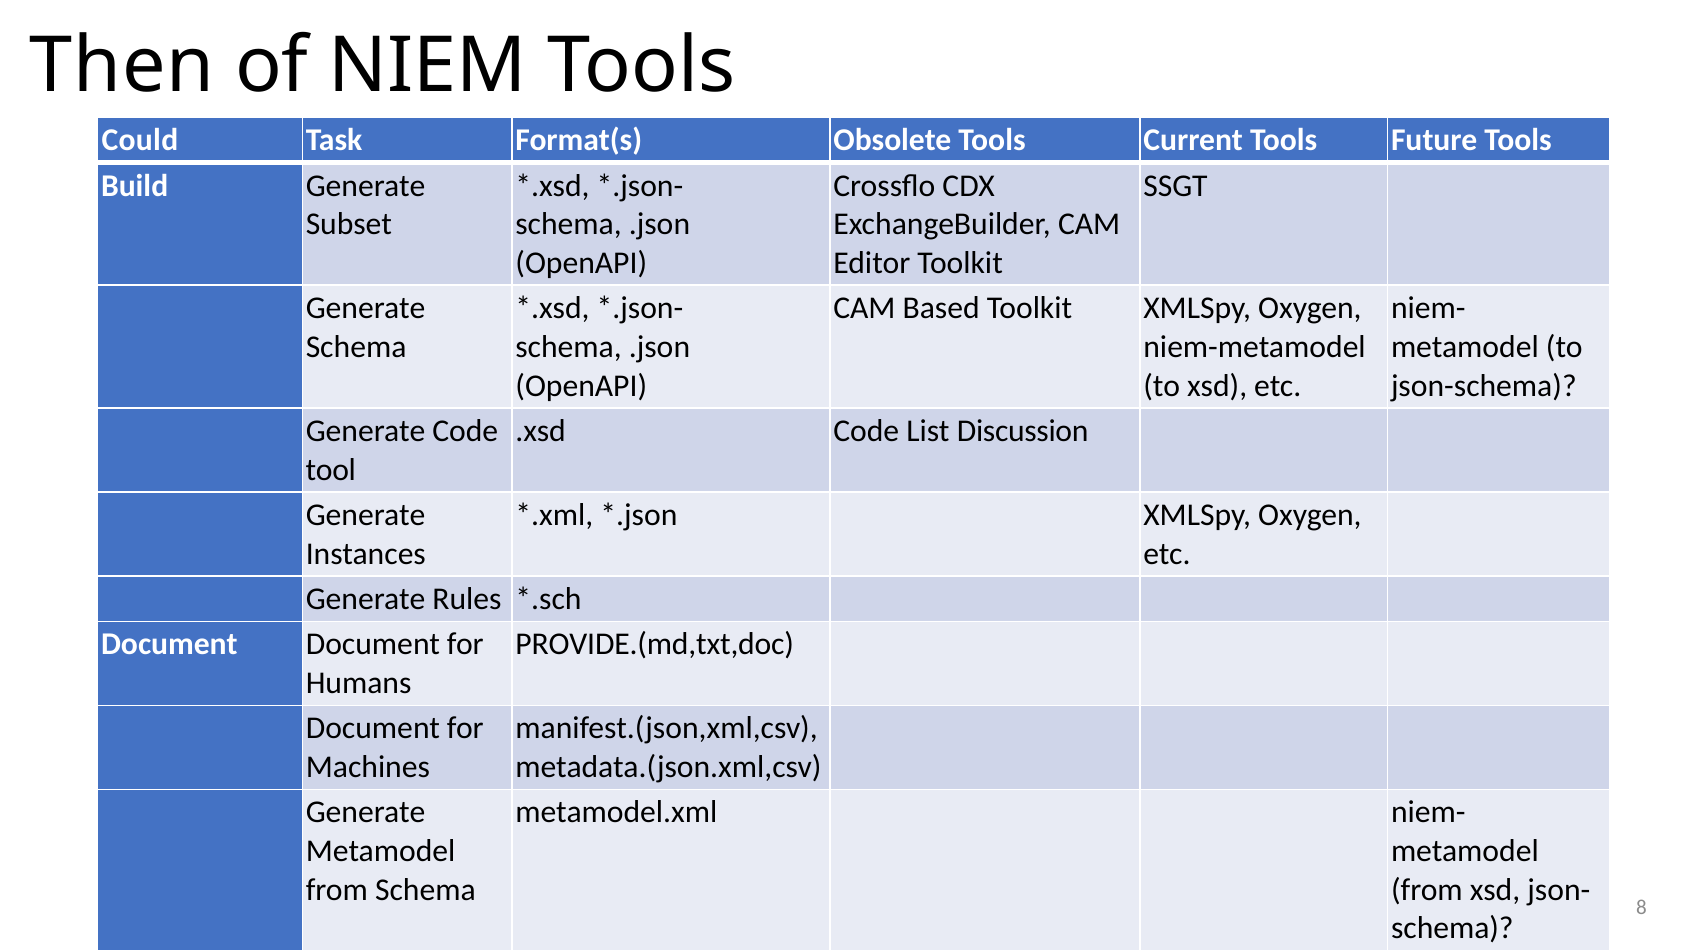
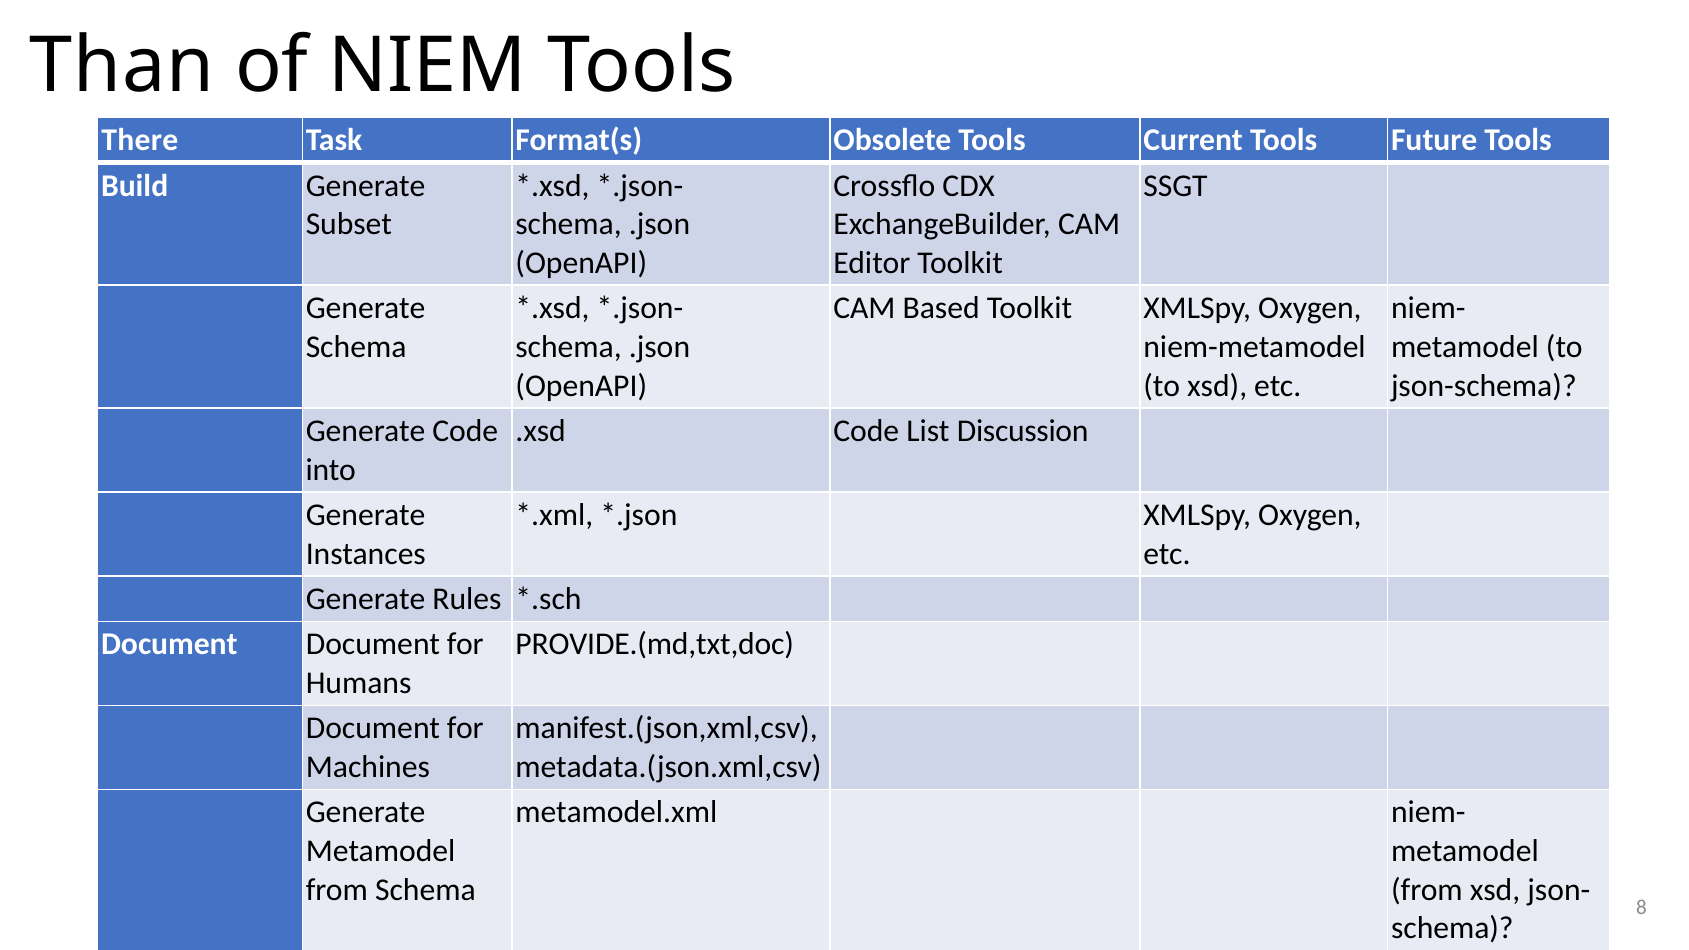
Then: Then -> Than
Could: Could -> There
tool: tool -> into
